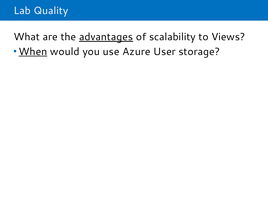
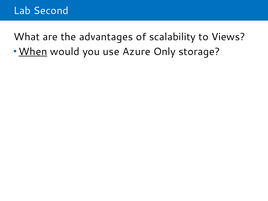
Quality: Quality -> Second
advantages underline: present -> none
User: User -> Only
